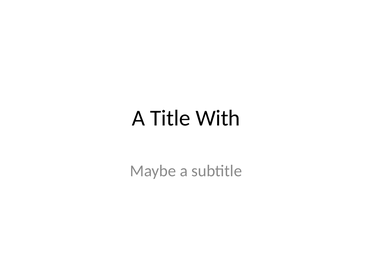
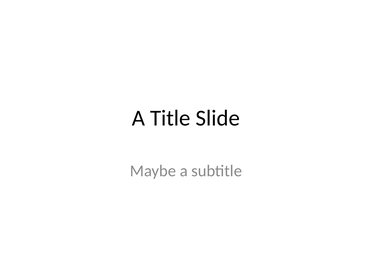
With: With -> Slide
